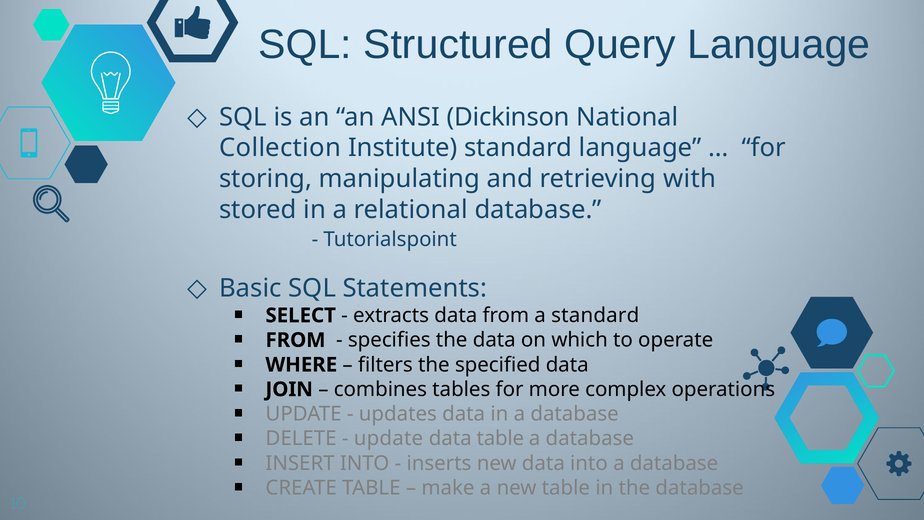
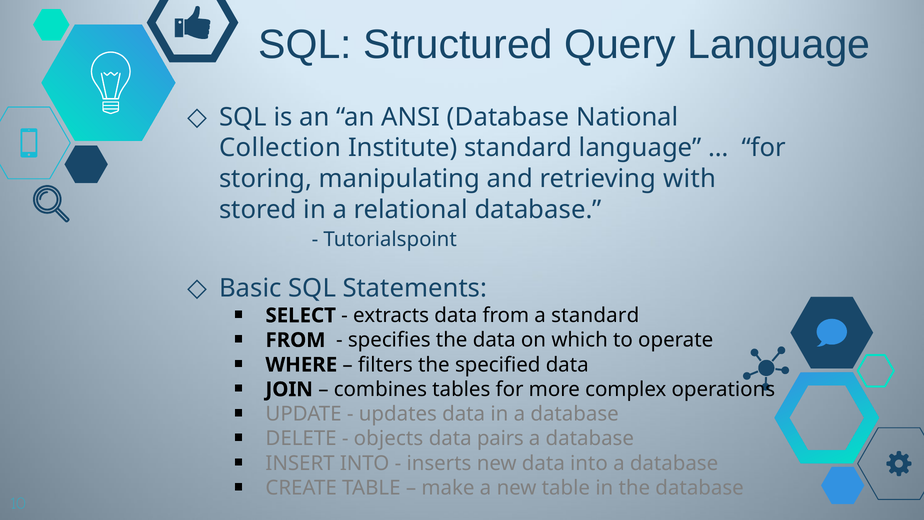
ANSI Dickinson: Dickinson -> Database
update at (388, 438): update -> objects
data table: table -> pairs
